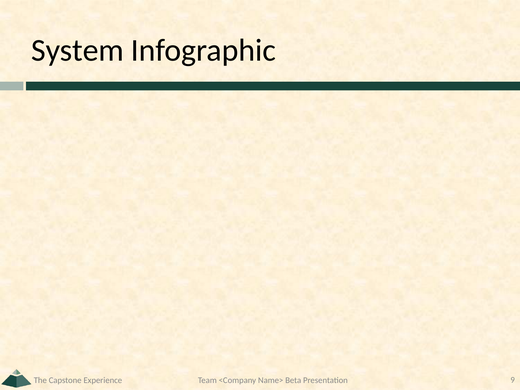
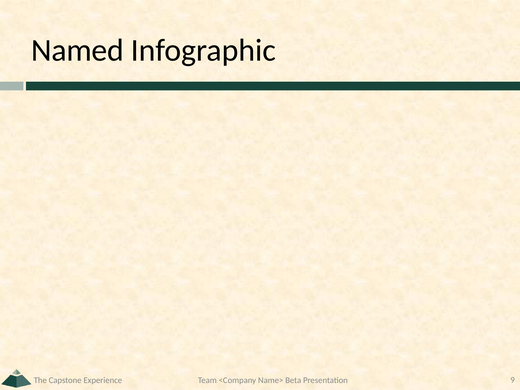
System: System -> Named
